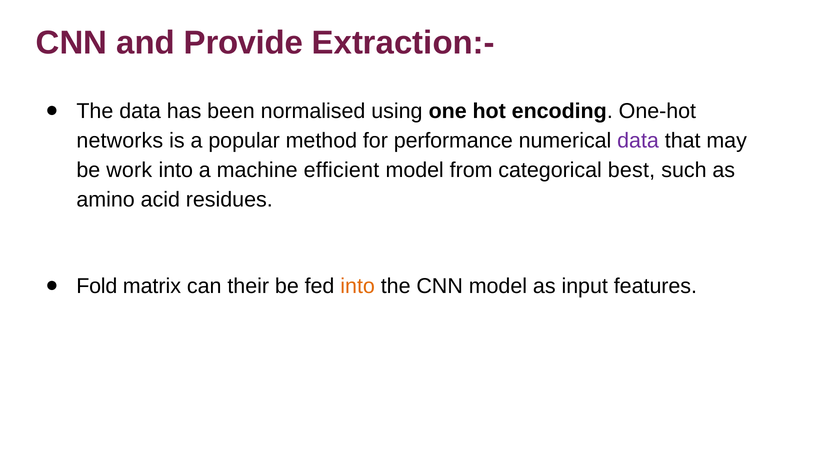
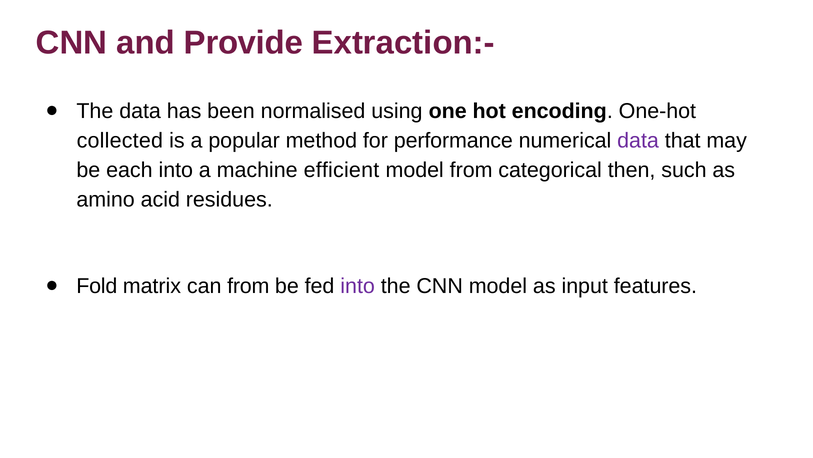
networks: networks -> collected
work: work -> each
best: best -> then
can their: their -> from
into at (358, 286) colour: orange -> purple
